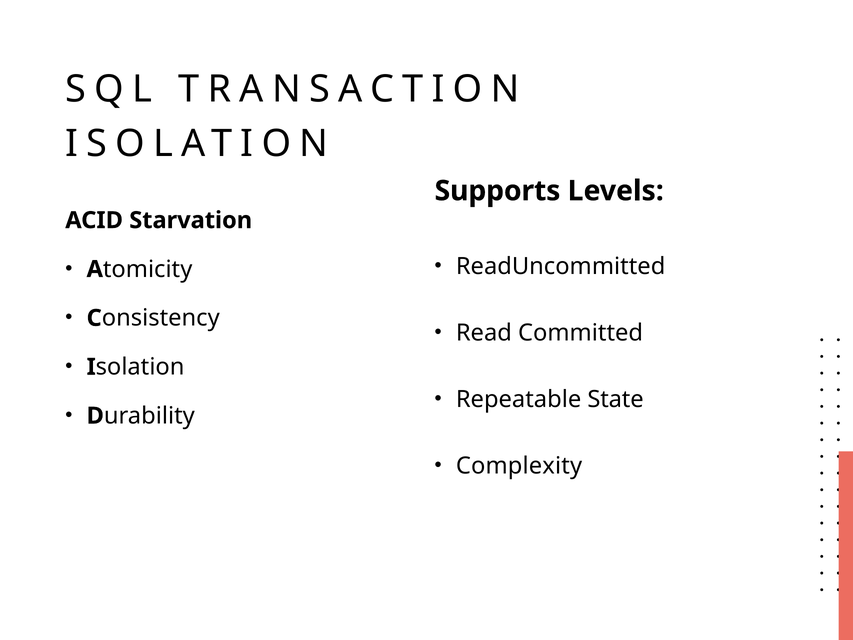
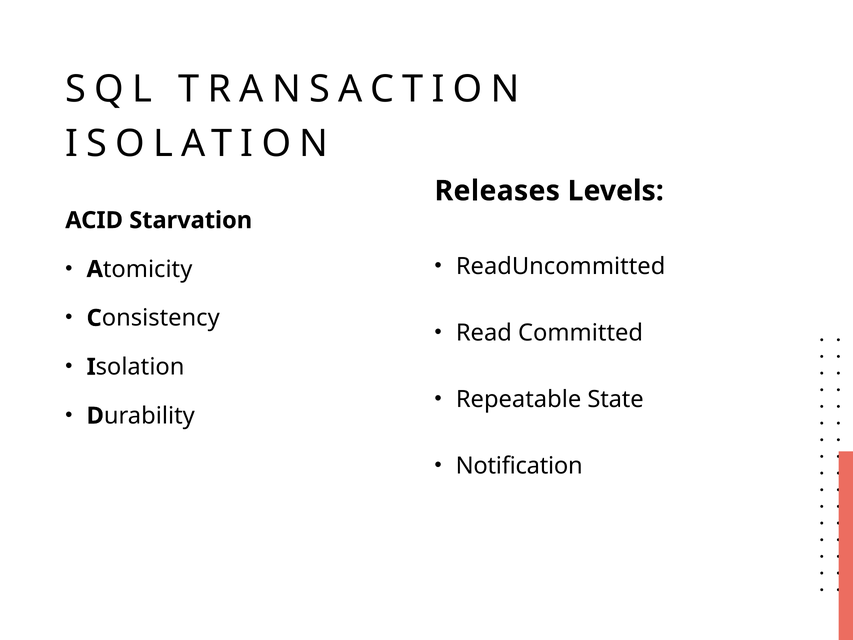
Supports: Supports -> Releases
Complexity: Complexity -> Notification
